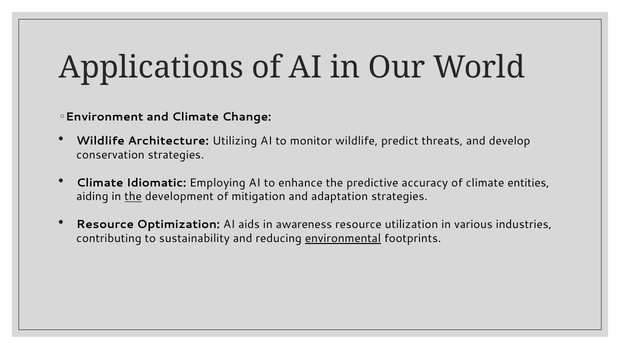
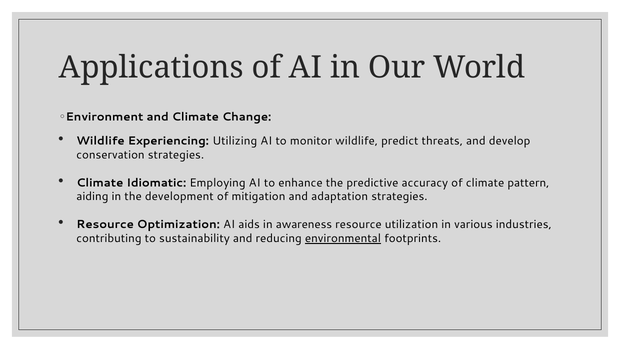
Architecture: Architecture -> Experiencing
entities: entities -> pattern
the at (133, 196) underline: present -> none
